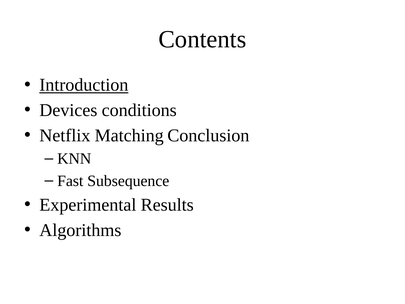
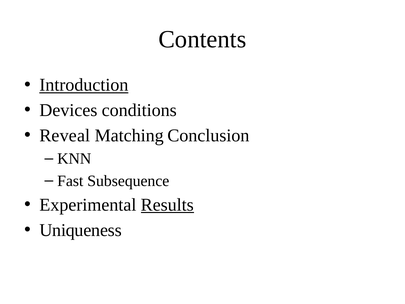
Netflix: Netflix -> Reveal
Results underline: none -> present
Algorithms: Algorithms -> Uniqueness
